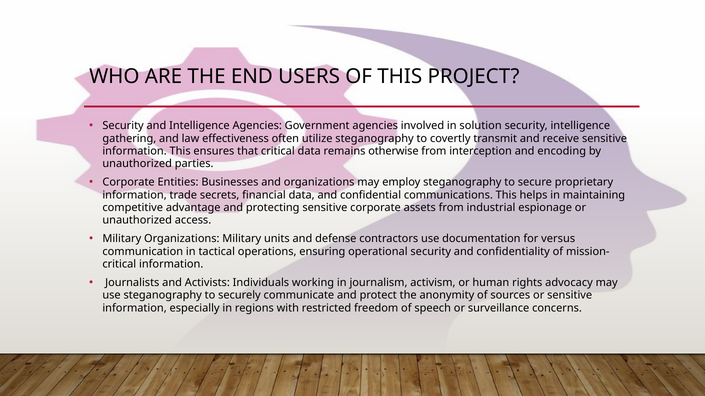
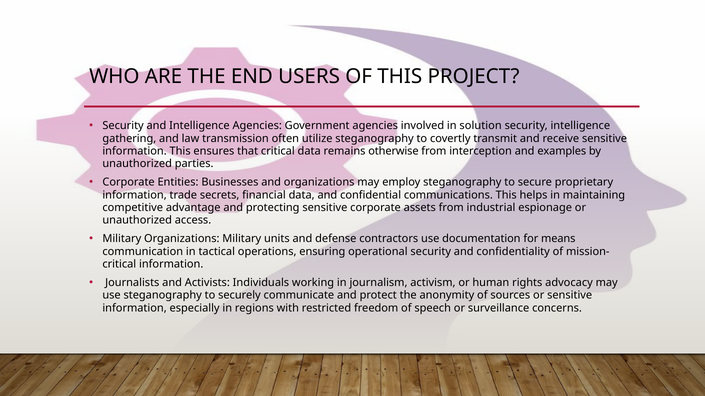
effectiveness: effectiveness -> transmission
encoding: encoding -> examples
versus: versus -> means
